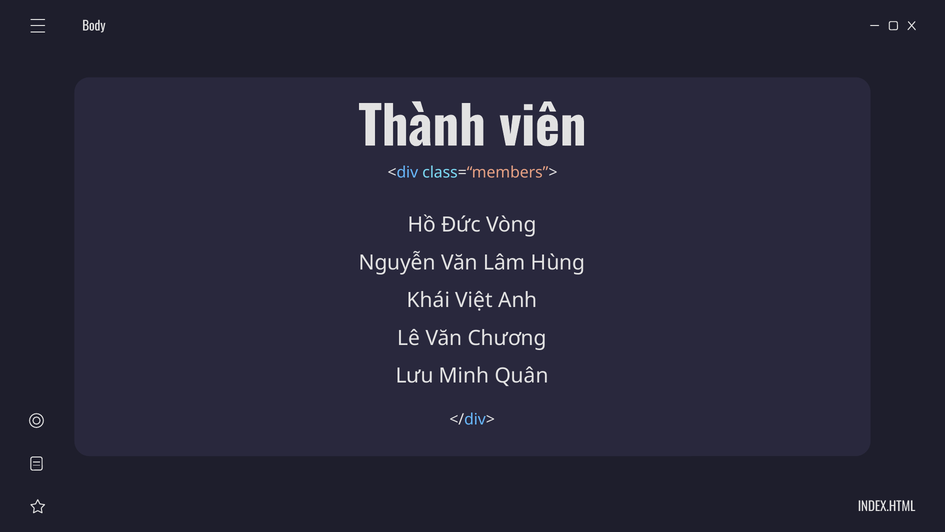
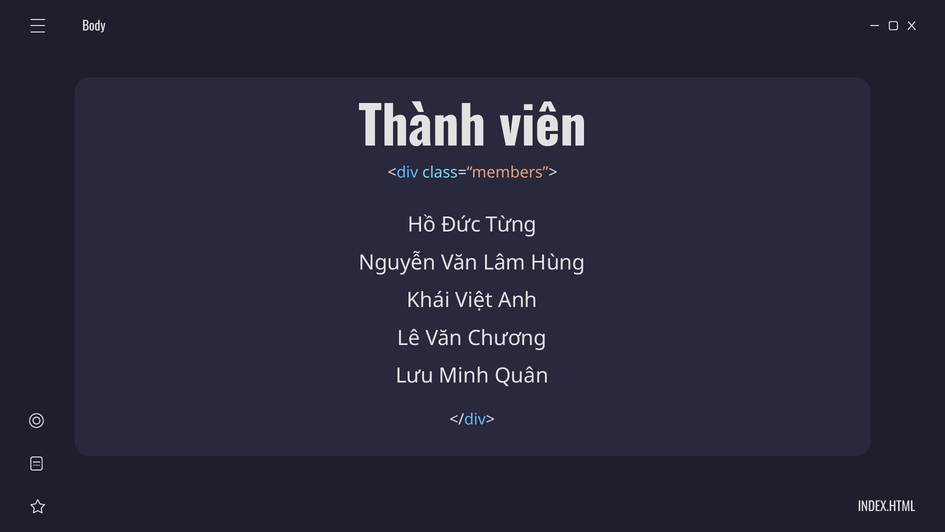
Vòng: Vòng -> Từng
